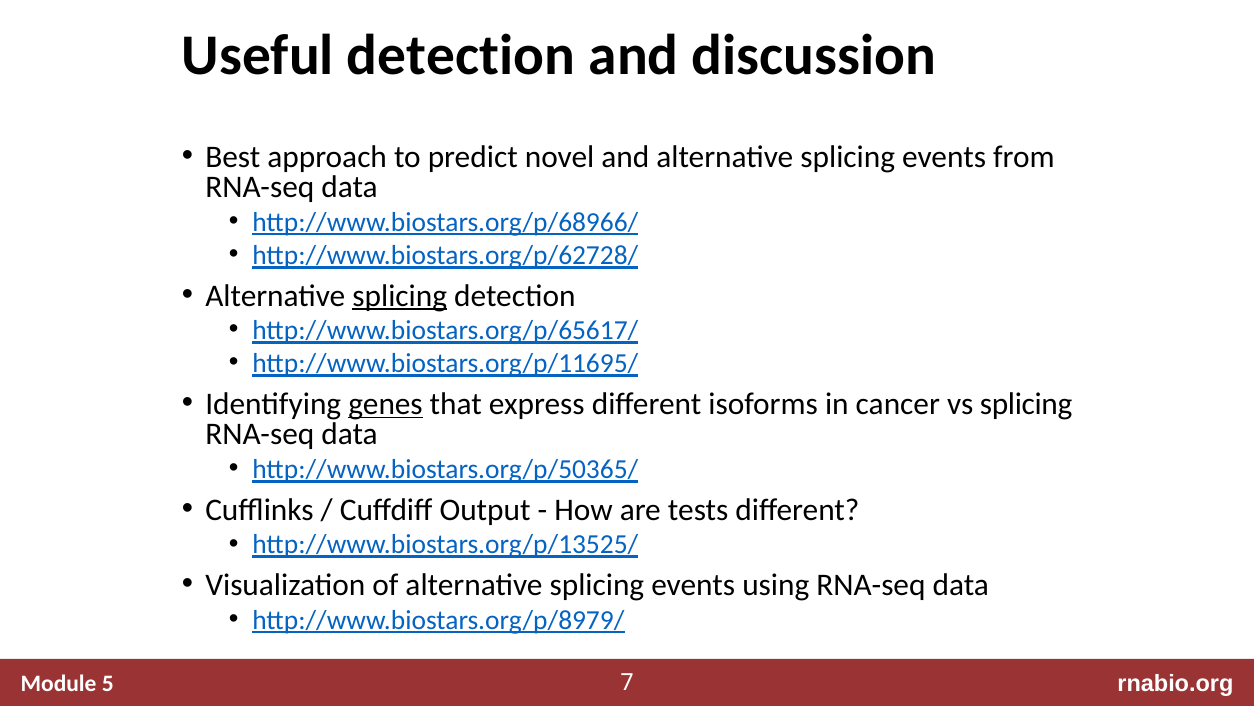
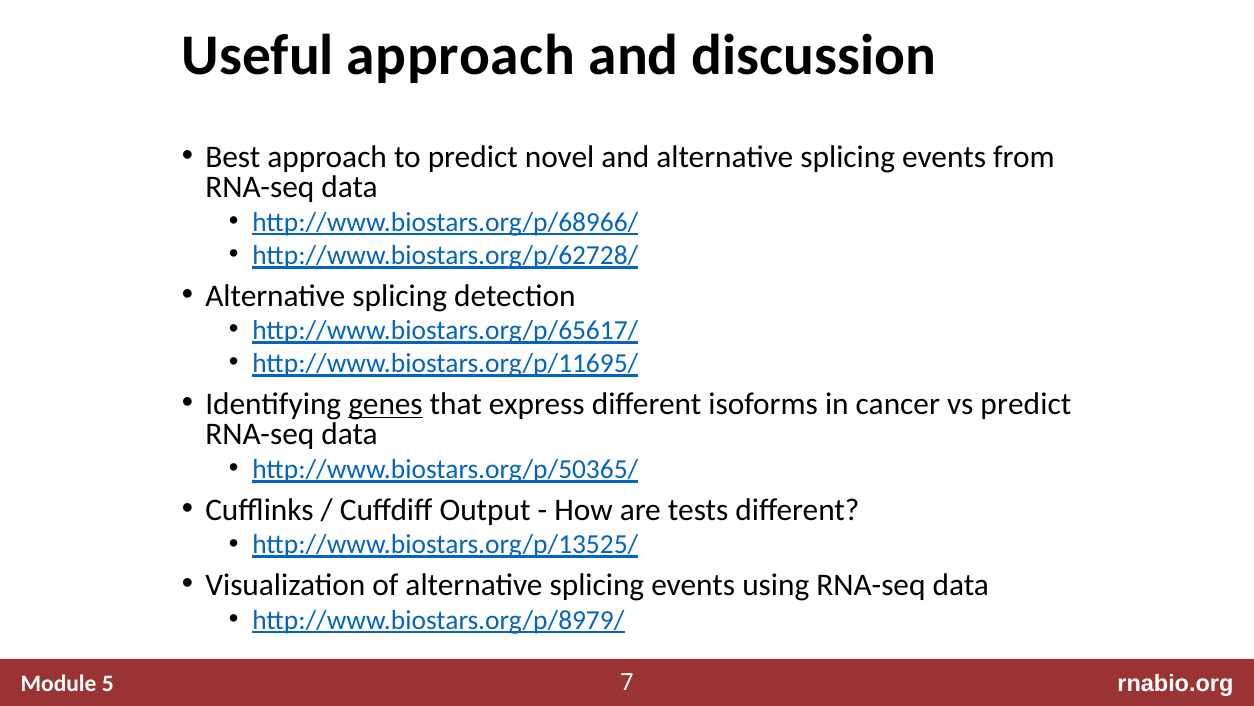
Useful detection: detection -> approach
splicing at (400, 295) underline: present -> none
vs splicing: splicing -> predict
